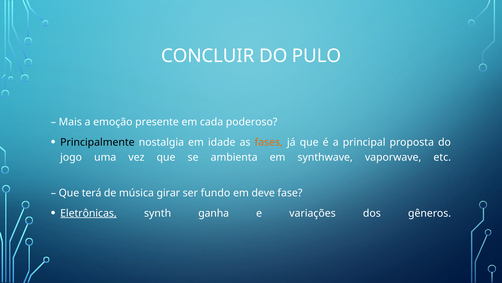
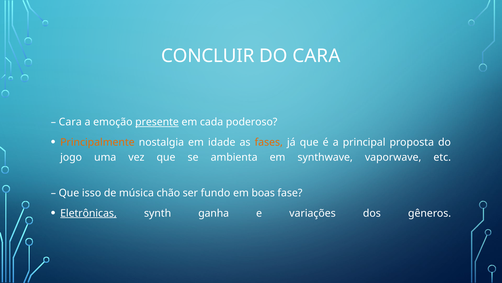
DO PULO: PULO -> CARA
Mais at (70, 122): Mais -> Cara
presente underline: none -> present
Principalmente colour: black -> orange
terá: terá -> isso
girar: girar -> chão
deve: deve -> boas
